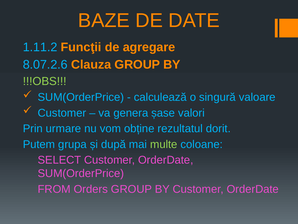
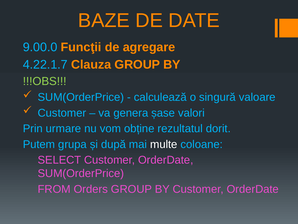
1.11.2: 1.11.2 -> 9.00.0
8.07.2.6: 8.07.2.6 -> 4.22.1.7
multe colour: light green -> white
